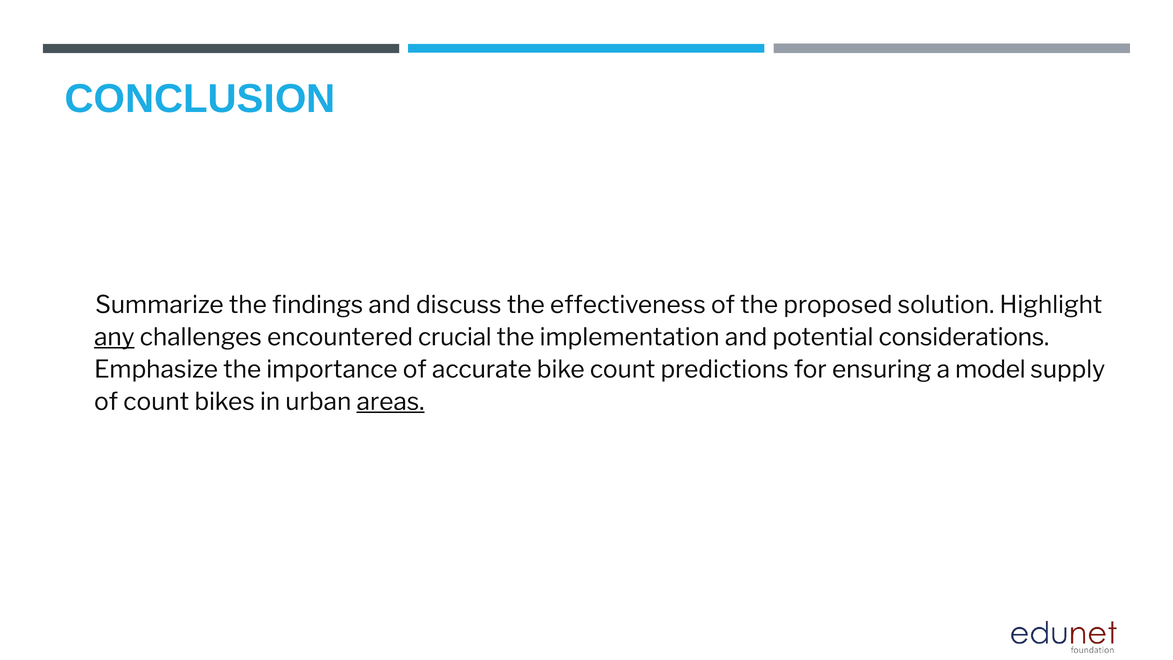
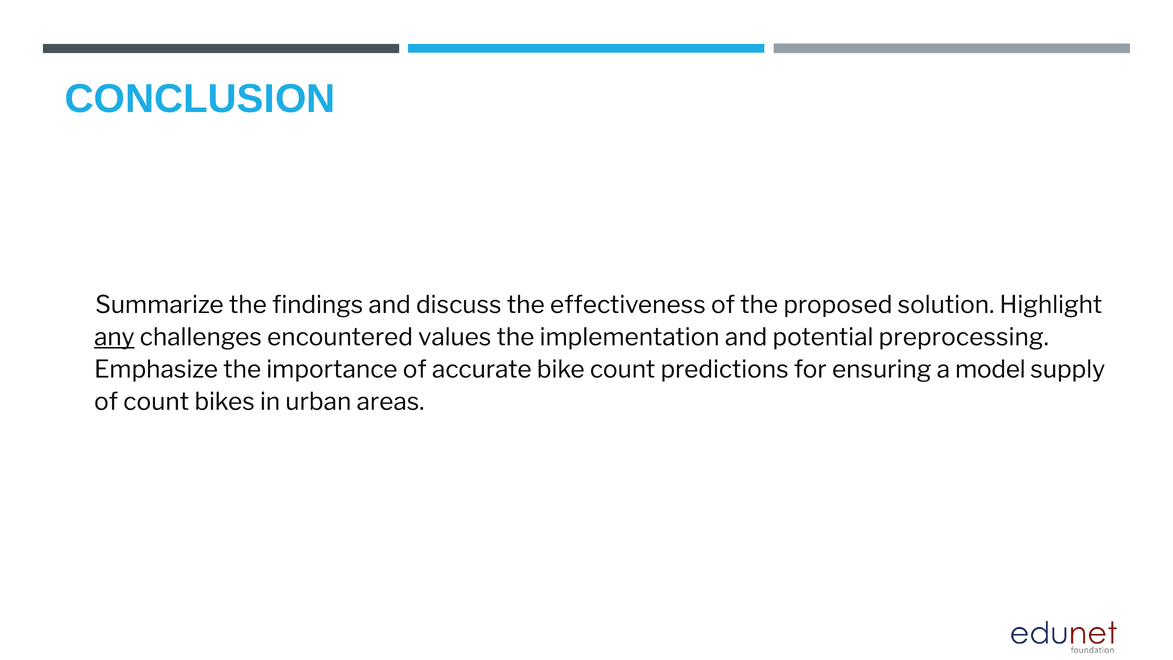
crucial: crucial -> values
considerations: considerations -> preprocessing
areas underline: present -> none
